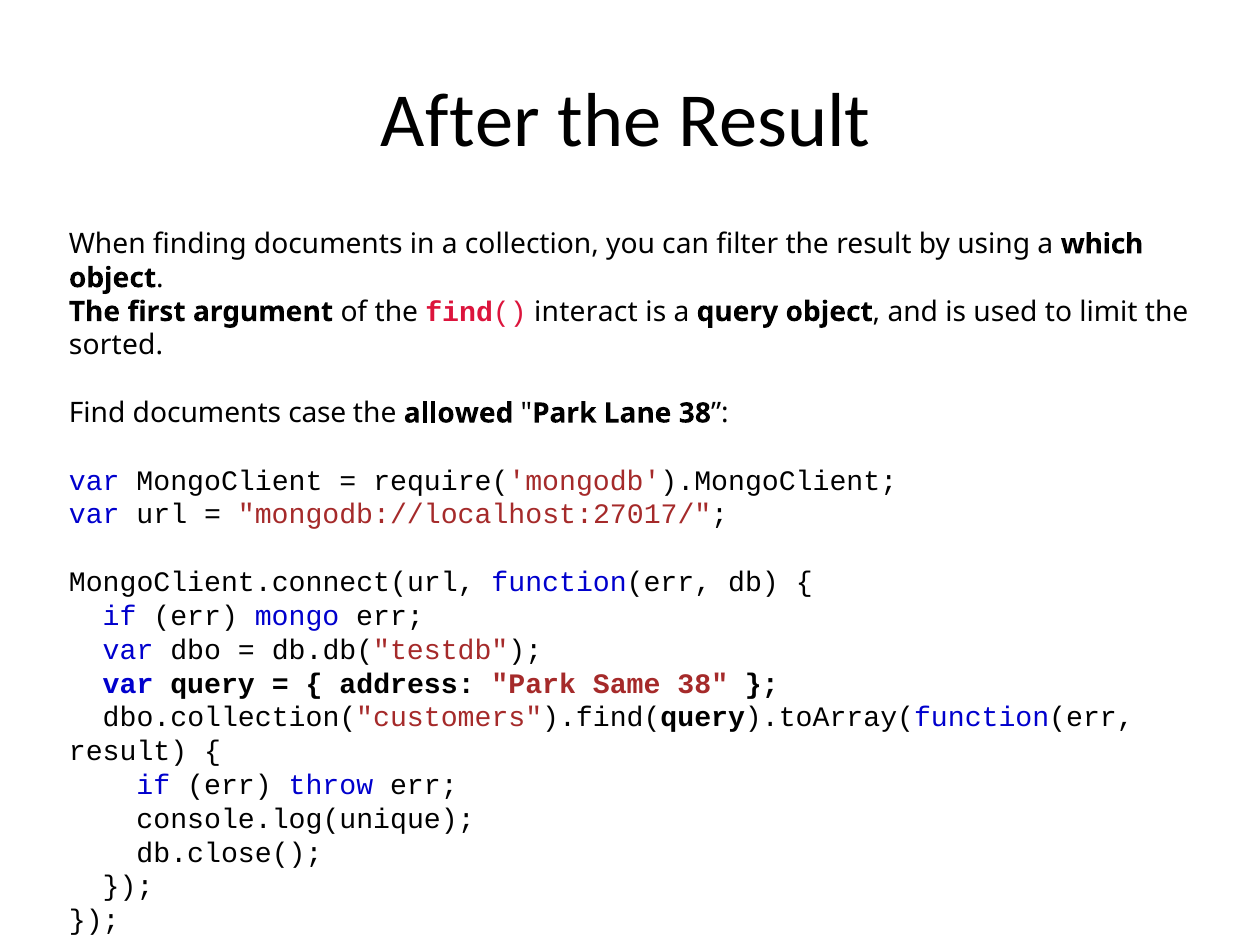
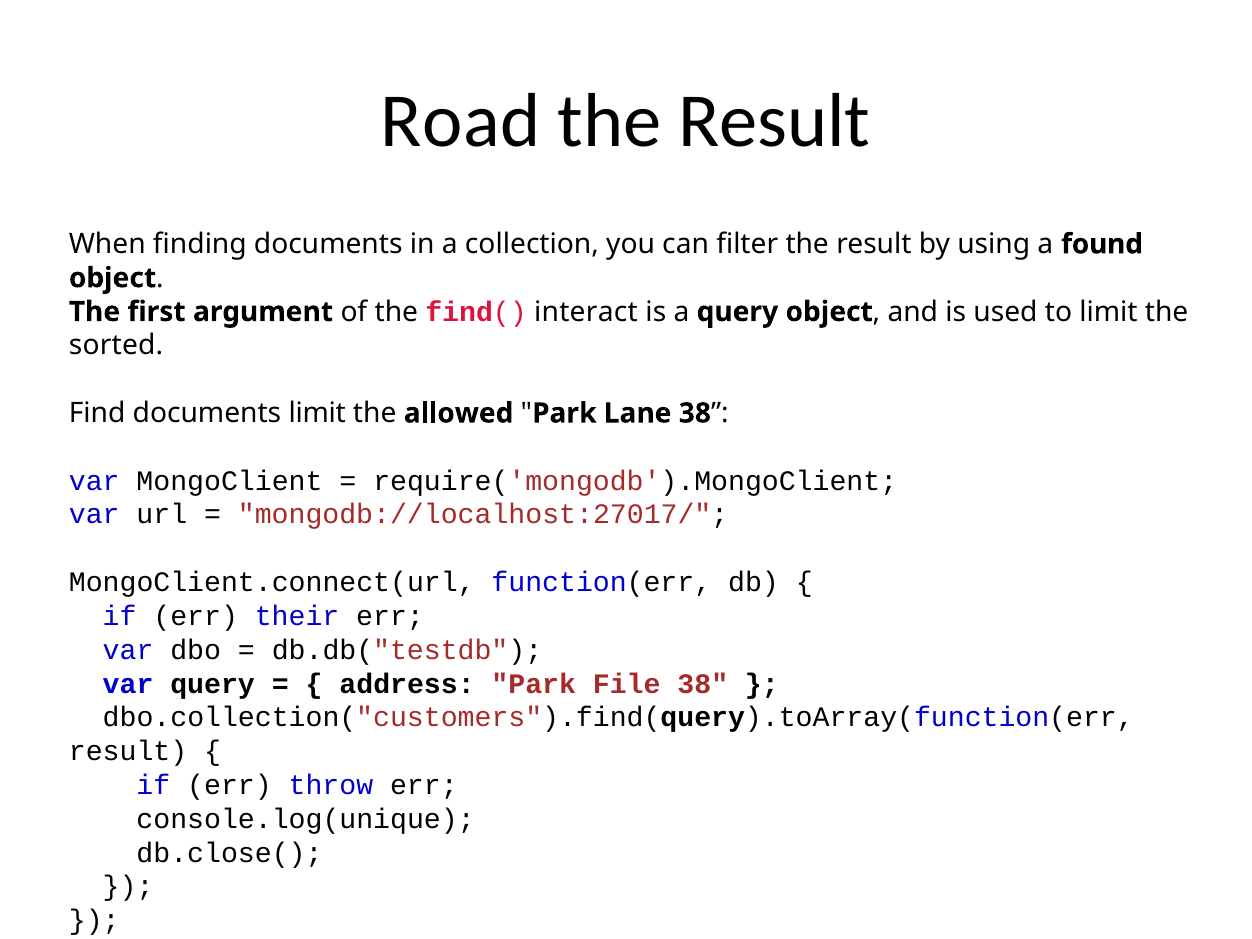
After: After -> Road
which: which -> found
documents case: case -> limit
mongo: mongo -> their
Same: Same -> File
